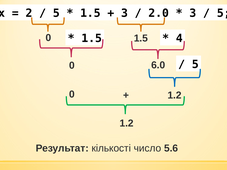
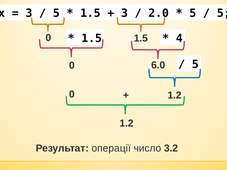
2 at (29, 13): 2 -> 3
3 at (193, 13): 3 -> 5
кількості: кількості -> операції
5.6: 5.6 -> 3.2
